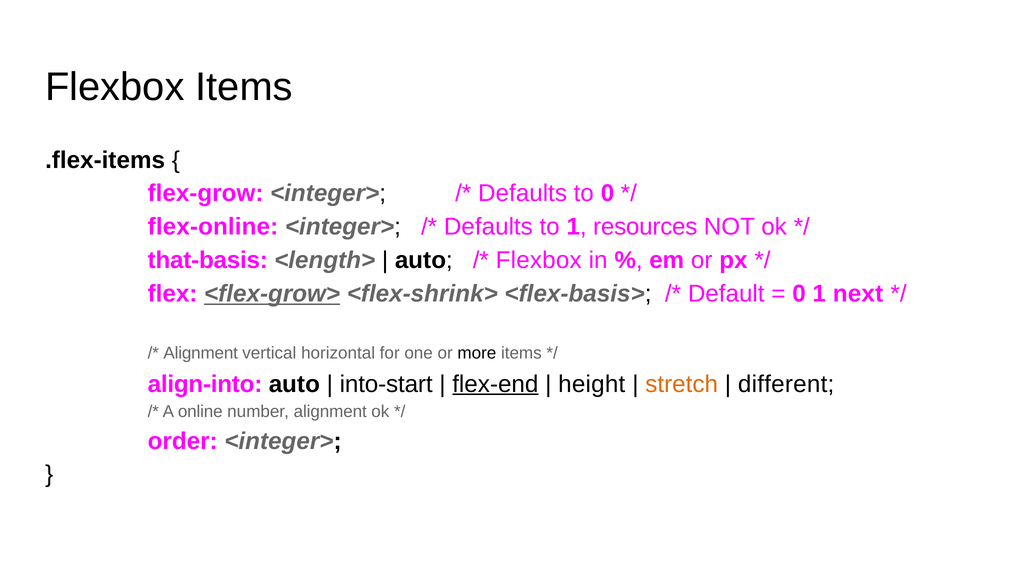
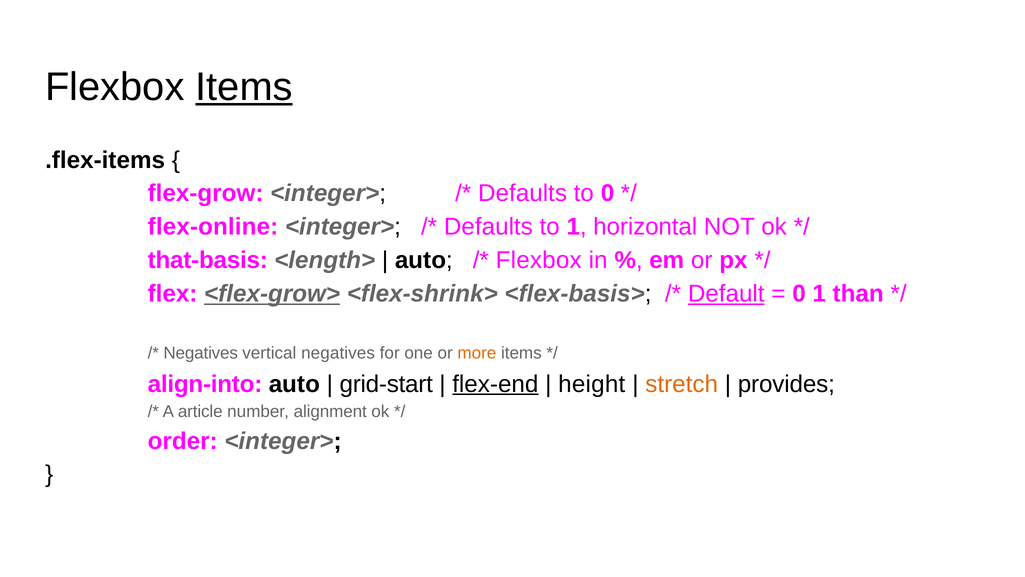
Items at (244, 87) underline: none -> present
resources: resources -> horizontal
Default underline: none -> present
next: next -> than
Alignment at (201, 353): Alignment -> Negatives
vertical horizontal: horizontal -> negatives
more colour: black -> orange
into-start: into-start -> grid-start
different: different -> provides
online: online -> article
